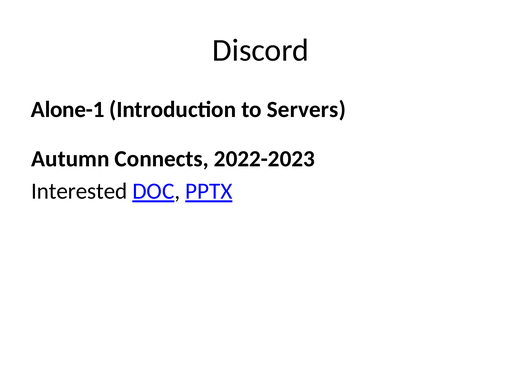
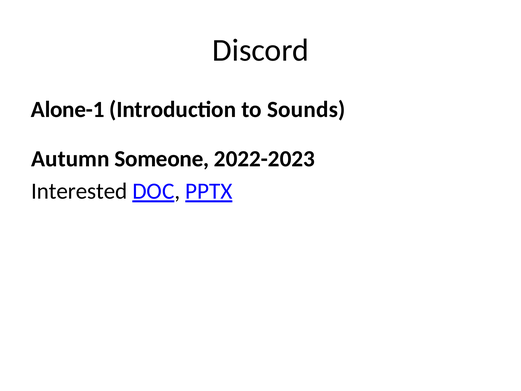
Servers: Servers -> Sounds
Connects: Connects -> Someone
